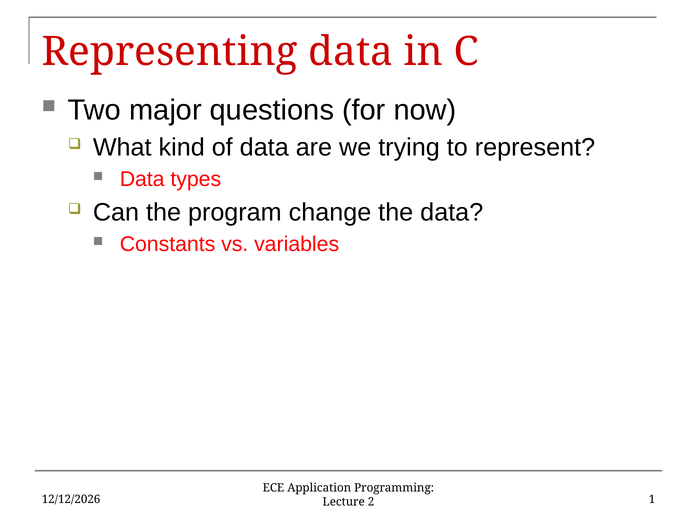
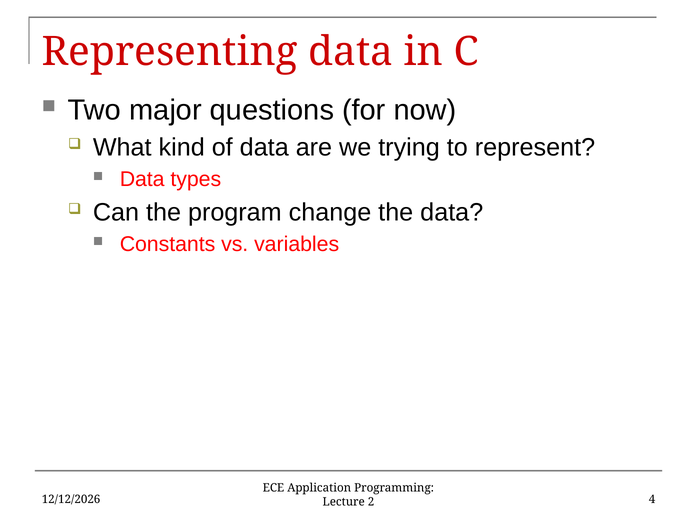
1: 1 -> 4
